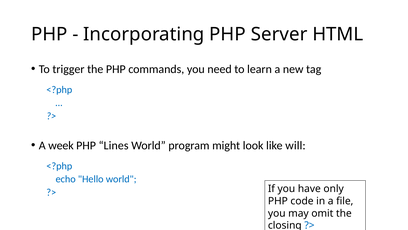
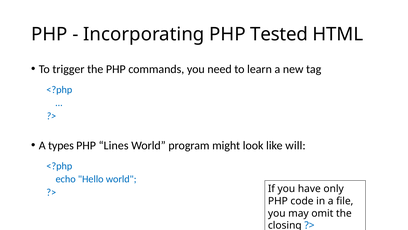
Server: Server -> Tested
week: week -> types
